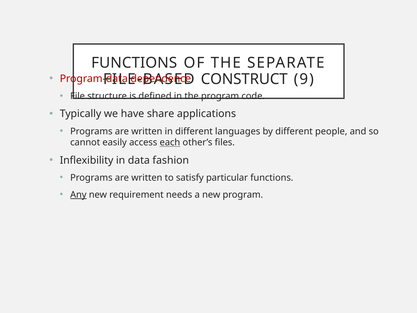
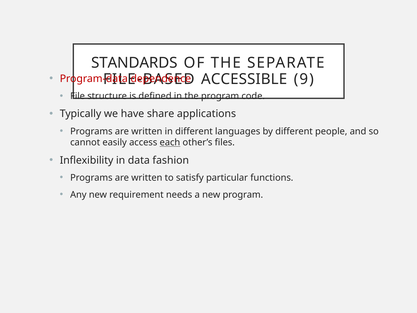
FUNCTIONS at (134, 63): FUNCTIONS -> STANDARDS
CONSTRUCT: CONSTRUCT -> ACCESSIBLE
Any underline: present -> none
